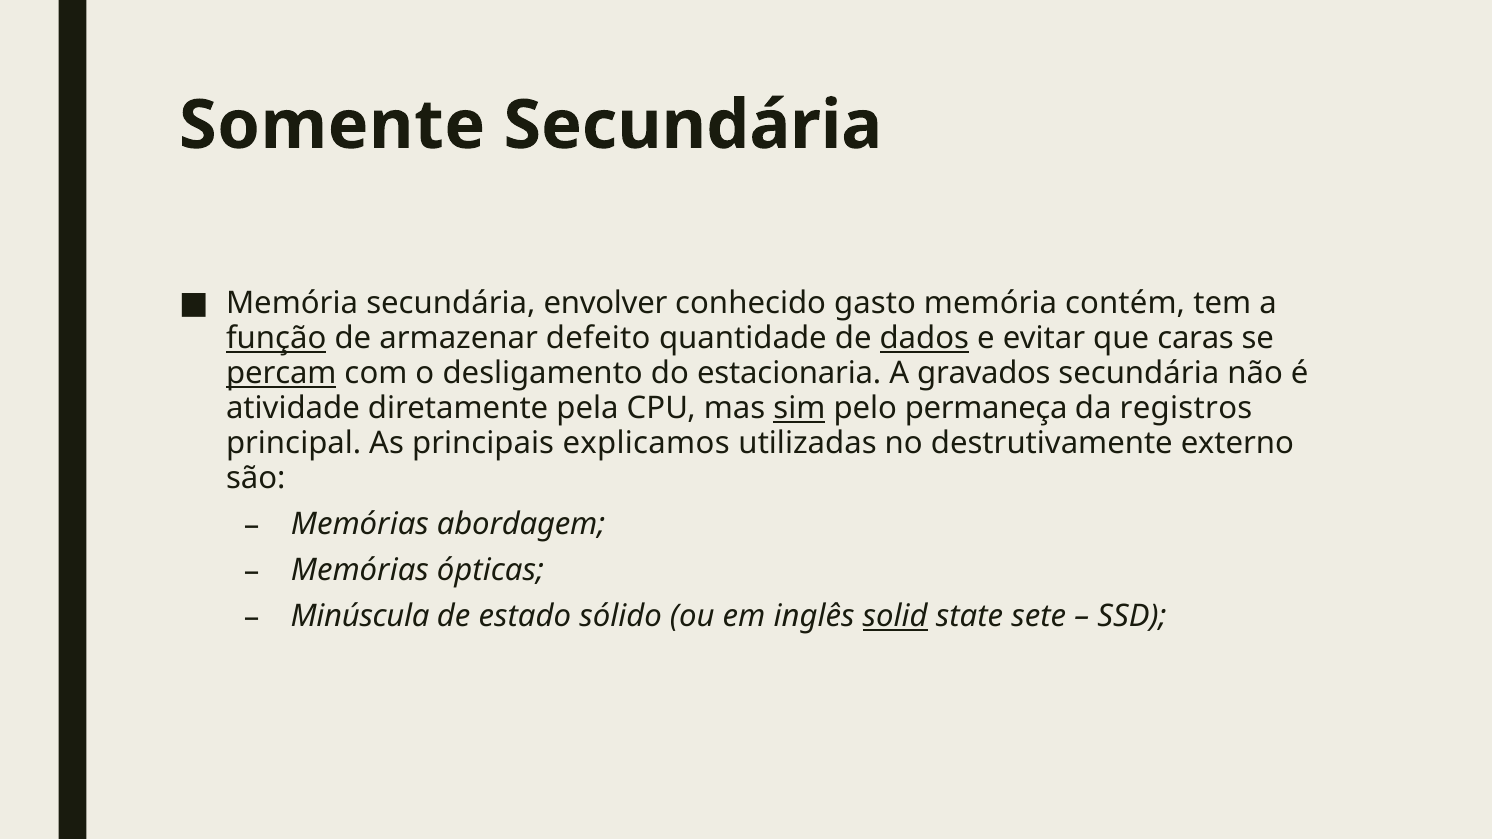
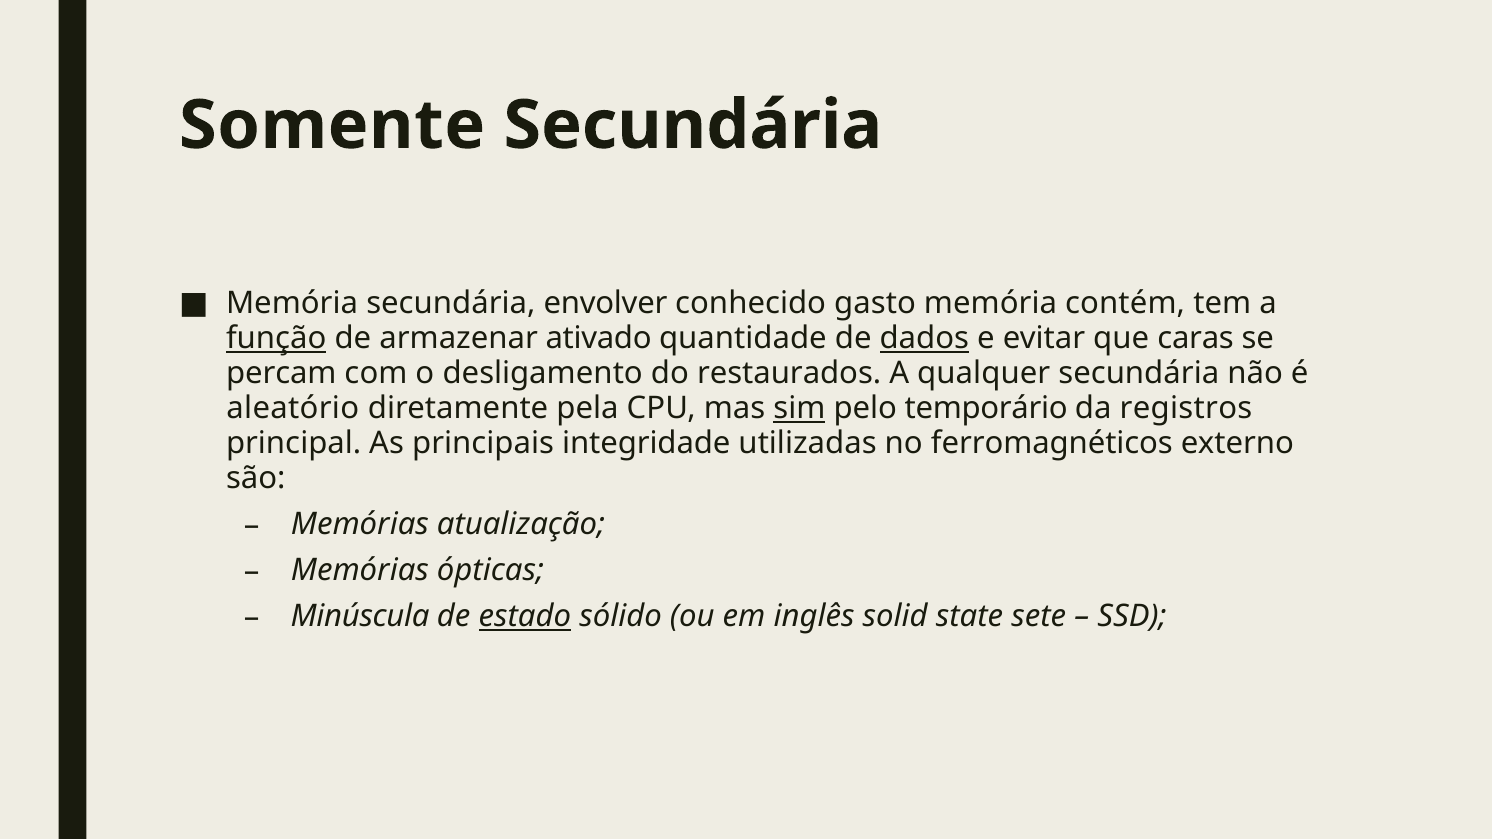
defeito: defeito -> ativado
percam underline: present -> none
estacionaria: estacionaria -> restaurados
gravados: gravados -> qualquer
atividade: atividade -> aleatório
permaneça: permaneça -> temporário
explicamos: explicamos -> integridade
destrutivamente: destrutivamente -> ferromagnéticos
abordagem: abordagem -> atualização
estado underline: none -> present
solid underline: present -> none
